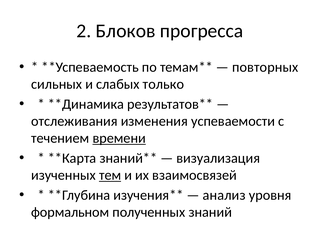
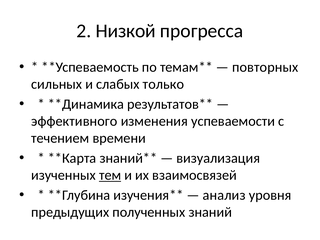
Блоков: Блоков -> Низкой
отслеживания: отслеживания -> эффективного
времени underline: present -> none
формальном: формальном -> предыдущих
